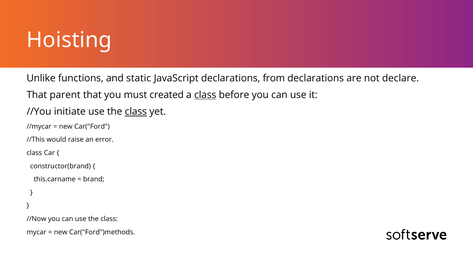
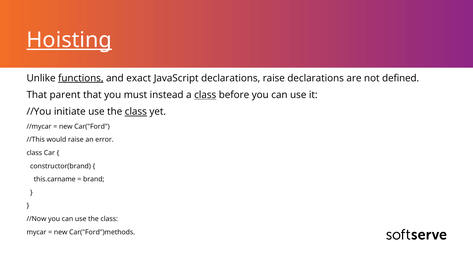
Hoisting underline: none -> present
functions underline: none -> present
static: static -> exact
declarations from: from -> raise
declare: declare -> defined
created: created -> instead
